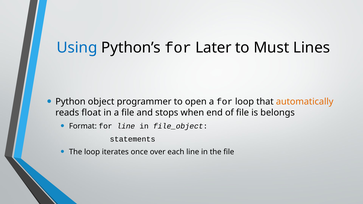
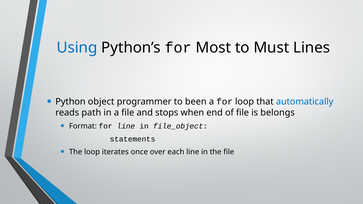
Later: Later -> Most
open: open -> been
automatically colour: orange -> blue
float: float -> path
